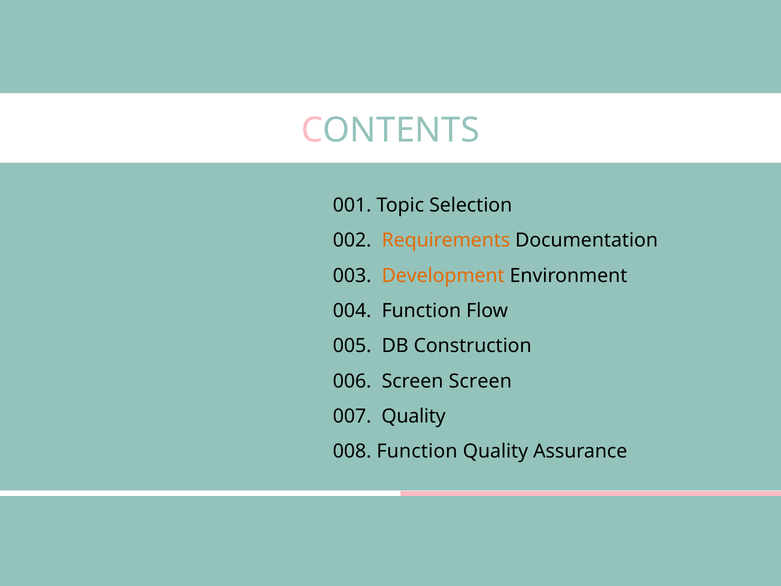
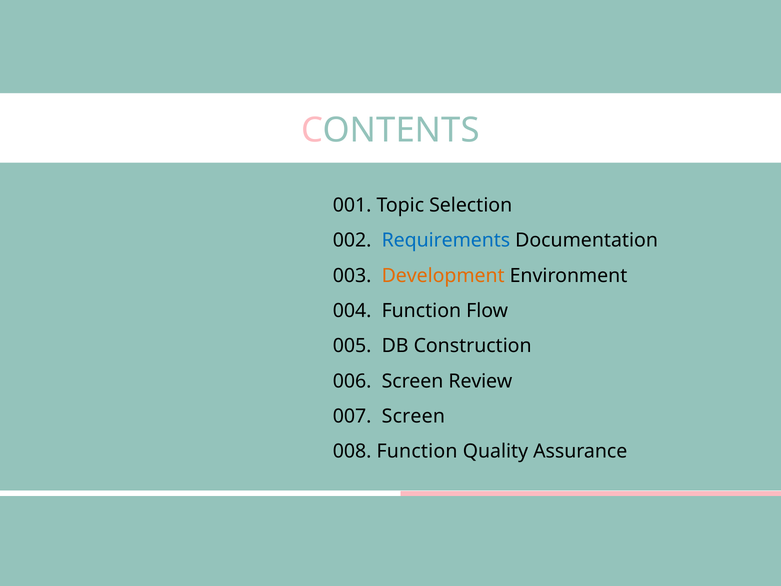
Requirements colour: orange -> blue
Screen Screen: Screen -> Review
007 Quality: Quality -> Screen
